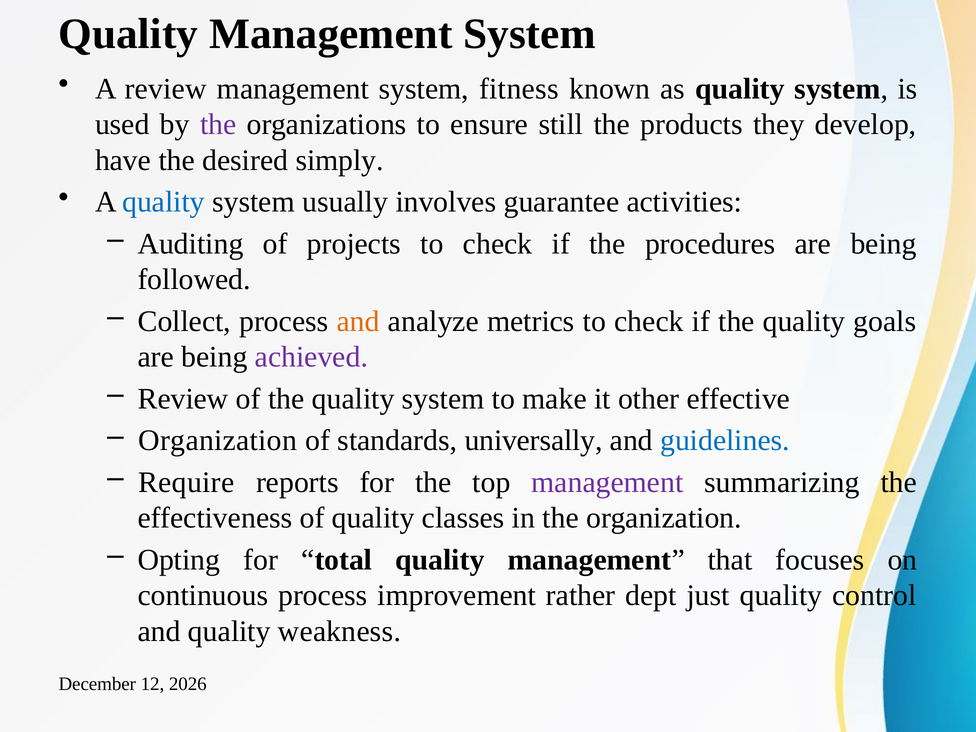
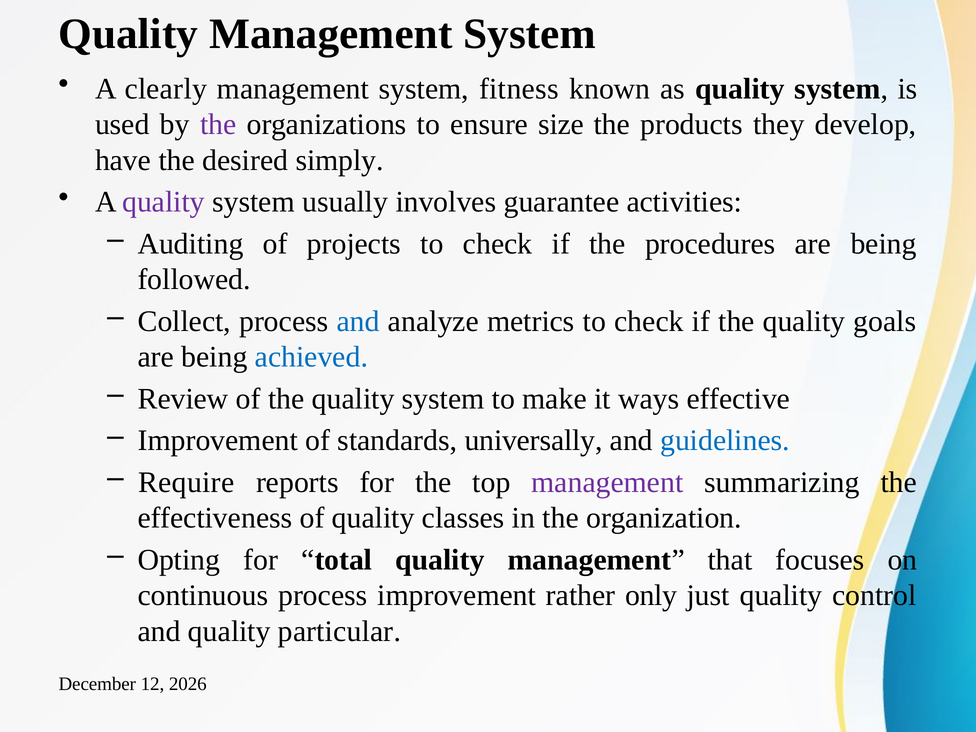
A review: review -> clearly
still: still -> size
quality at (163, 202) colour: blue -> purple
and at (358, 321) colour: orange -> blue
achieved colour: purple -> blue
other: other -> ways
Organization at (218, 441): Organization -> Improvement
dept: dept -> only
weakness: weakness -> particular
